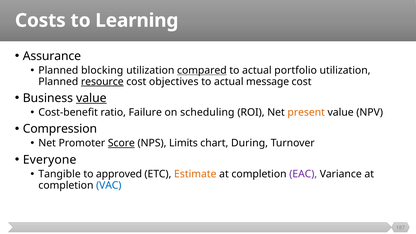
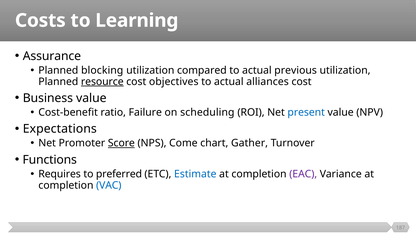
compared underline: present -> none
portfolio: portfolio -> previous
message: message -> alliances
value at (91, 98) underline: present -> none
present colour: orange -> blue
Compression: Compression -> Expectations
Limits: Limits -> Come
During: During -> Gather
Everyone: Everyone -> Functions
Tangible: Tangible -> Requires
approved: approved -> preferred
Estimate colour: orange -> blue
